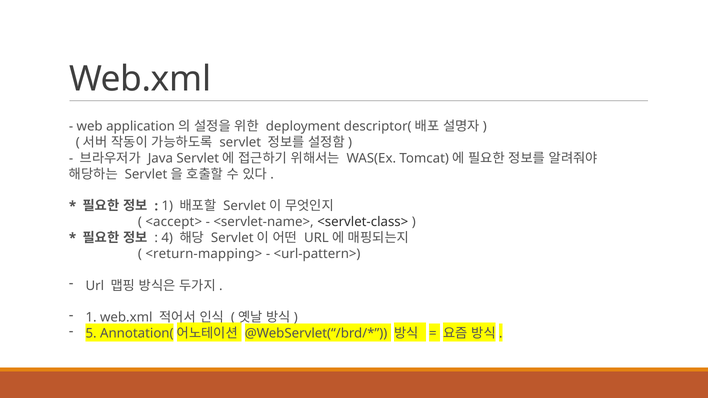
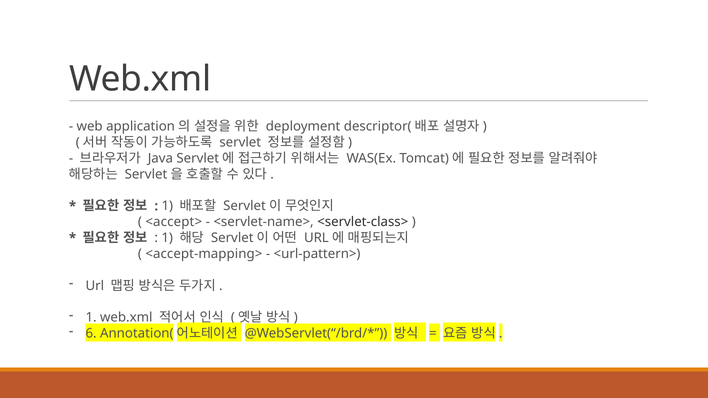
4 at (167, 238): 4 -> 1
<return-mapping>: <return-mapping> -> <accept-mapping>
5: 5 -> 6
